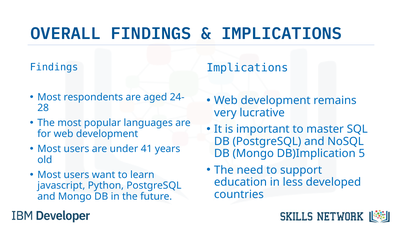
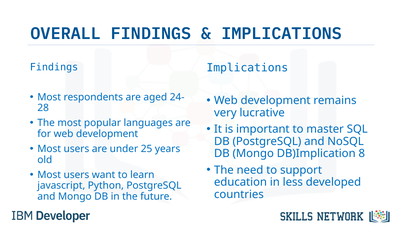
41: 41 -> 25
5: 5 -> 8
